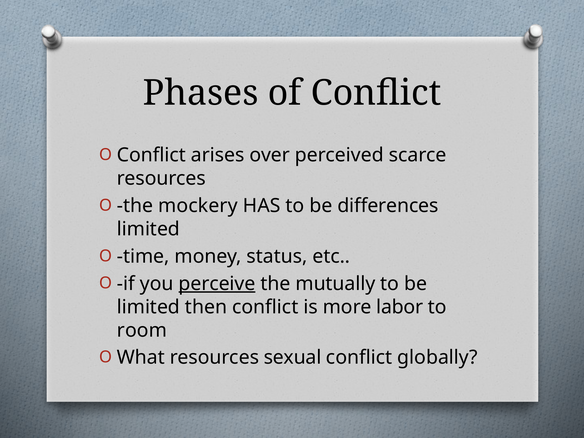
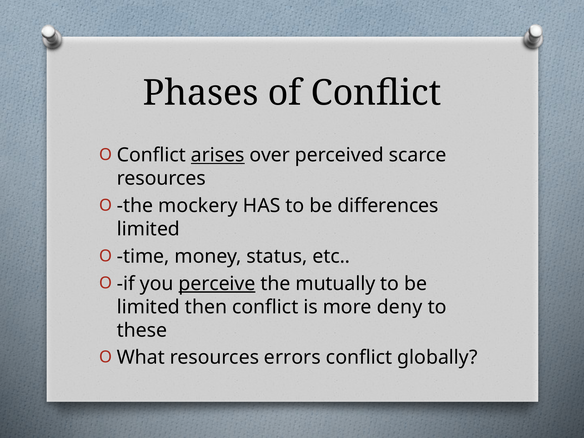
arises underline: none -> present
labor: labor -> deny
room: room -> these
sexual: sexual -> errors
